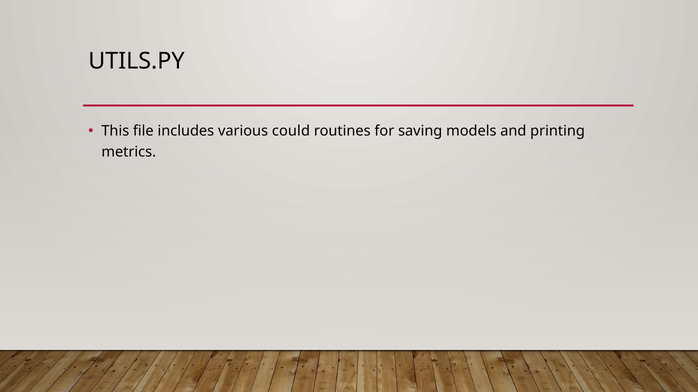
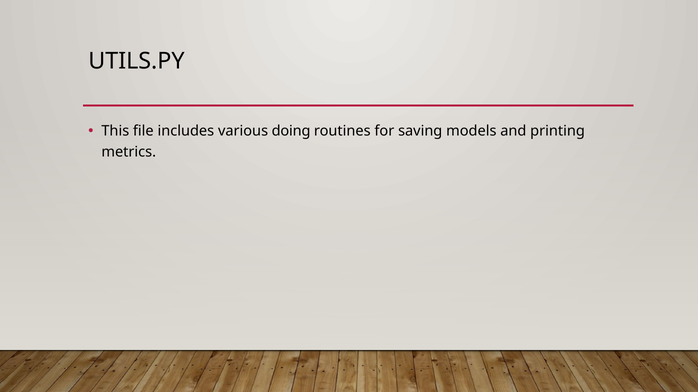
could: could -> doing
